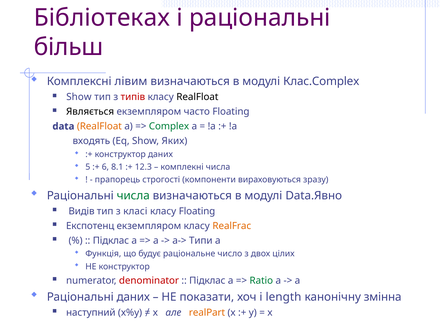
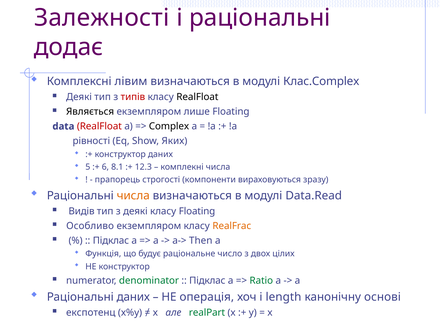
Бібліотеках: Бібліотеках -> Залежності
більш: більш -> додає
Show at (79, 97): Show -> Деякі
часто: часто -> лише
RealFloat at (99, 126) colour: orange -> red
Complex colour: green -> black
входять: входять -> рівності
числа at (133, 196) colour: green -> orange
Data.Явно: Data.Явно -> Data.Read
з класі: класі -> деякі
Експотенц: Експотенц -> Особливо
Типи: Типи -> Then
denominator colour: red -> green
показати: показати -> операція
змінна: змінна -> основі
наступний: наступний -> експотенц
realPart colour: orange -> green
